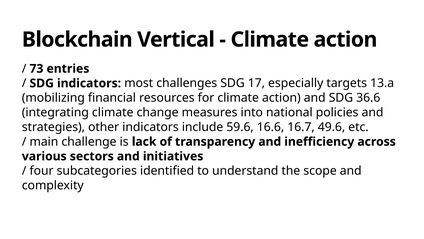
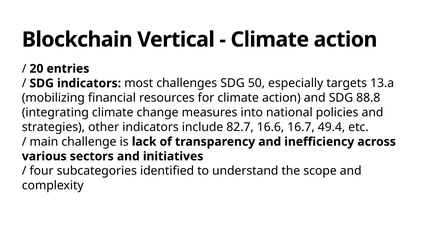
73: 73 -> 20
17: 17 -> 50
36.6: 36.6 -> 88.8
59.6: 59.6 -> 82.7
49.6: 49.6 -> 49.4
